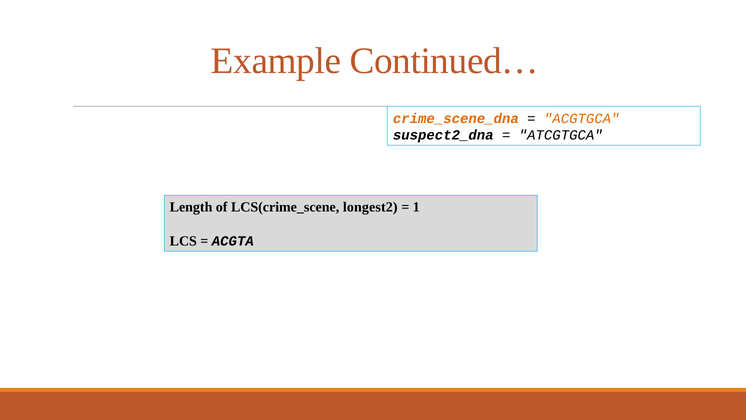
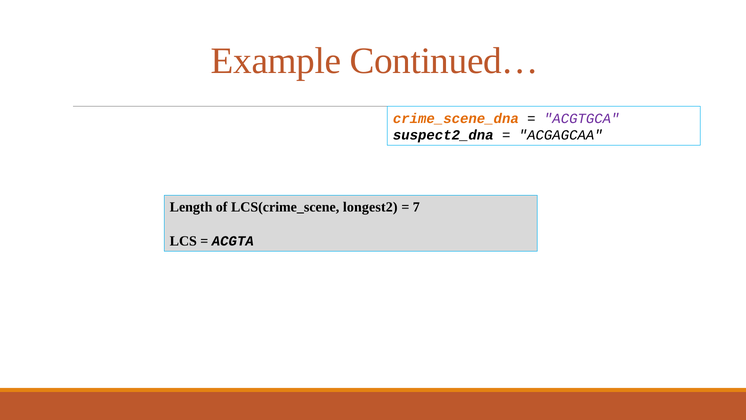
ACGTGCA colour: orange -> purple
ATCGTGCA: ATCGTGCA -> ACGAGCAA
1: 1 -> 7
